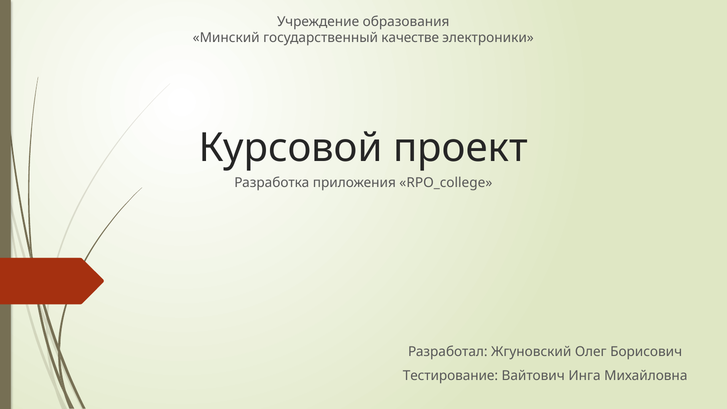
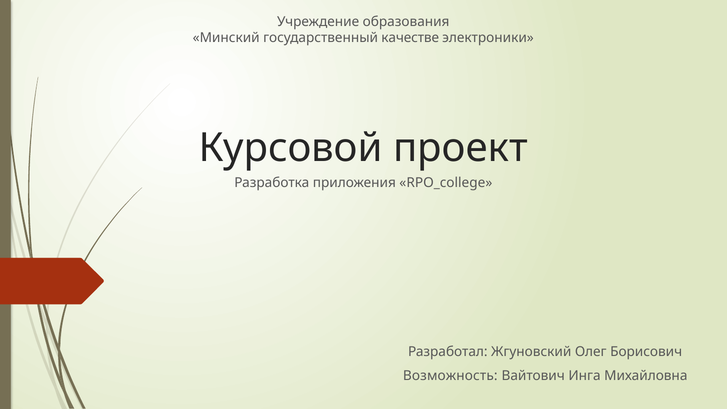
Тестирование: Тестирование -> Возможность
